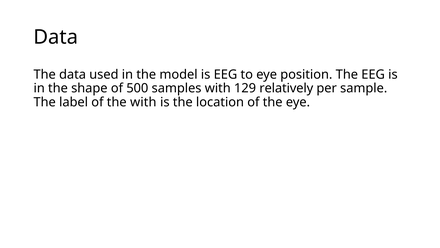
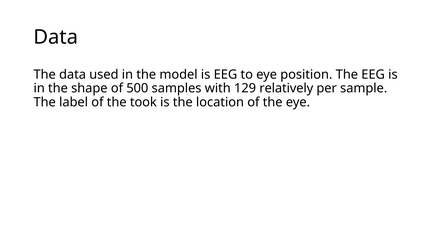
the with: with -> took
